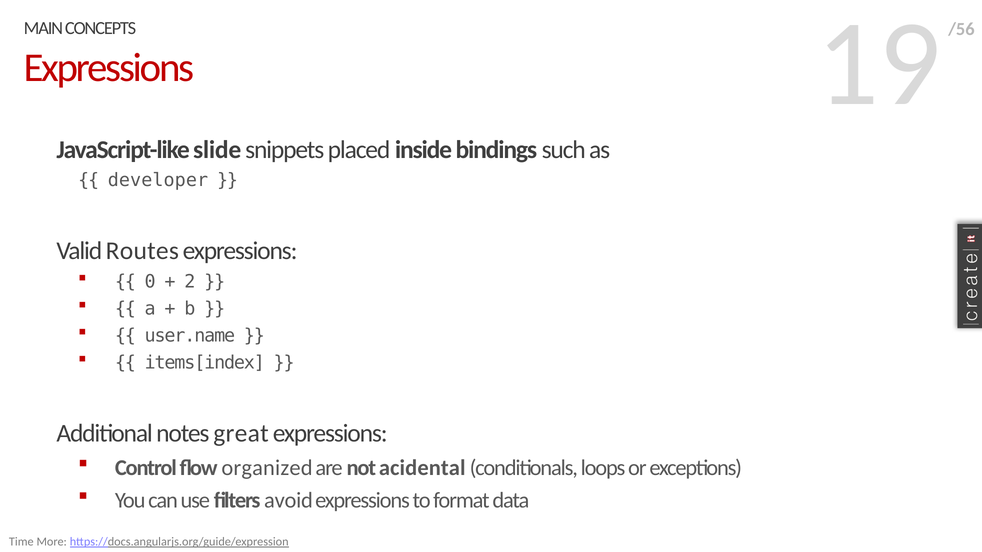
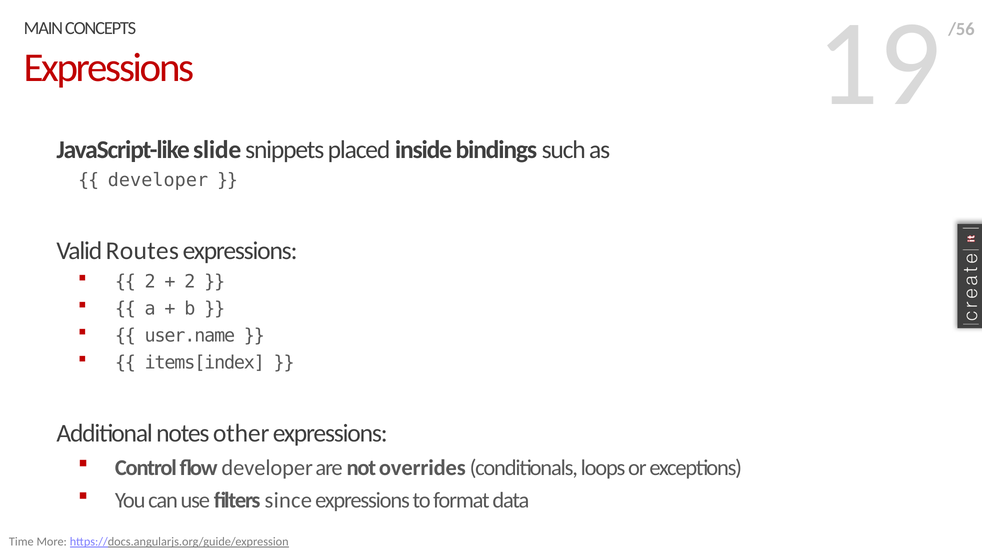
0 at (150, 282): 0 -> 2
great: great -> other
flow organized: organized -> developer
acidental: acidental -> overrides
avoid: avoid -> since
